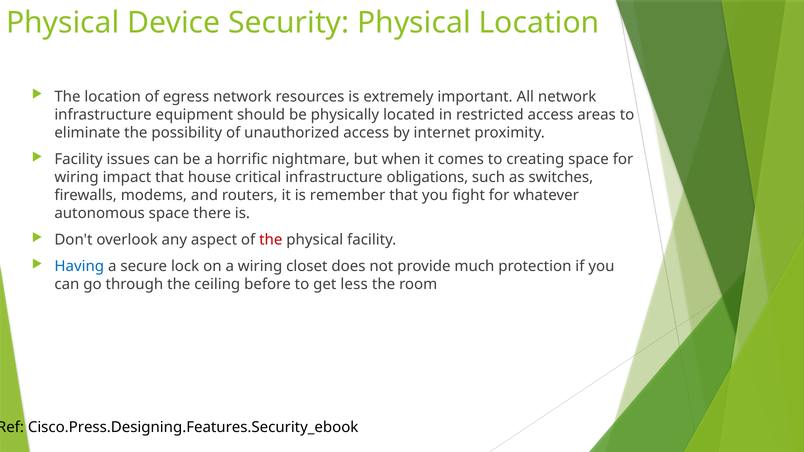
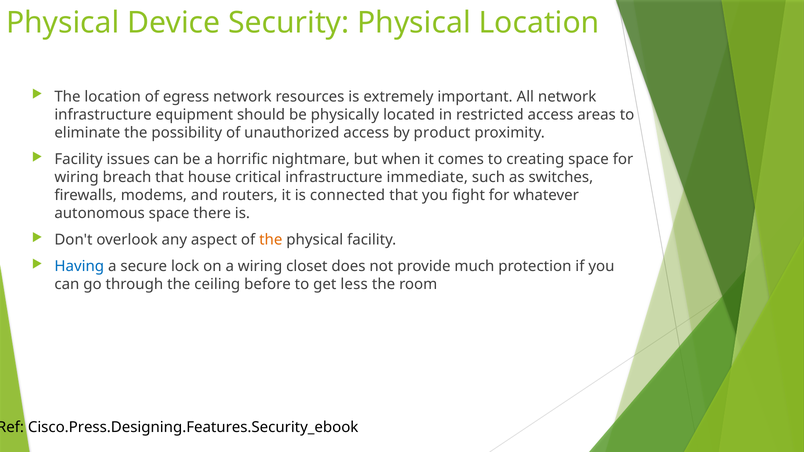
internet: internet -> product
impact: impact -> breach
obligations: obligations -> immediate
remember: remember -> connected
the at (271, 240) colour: red -> orange
